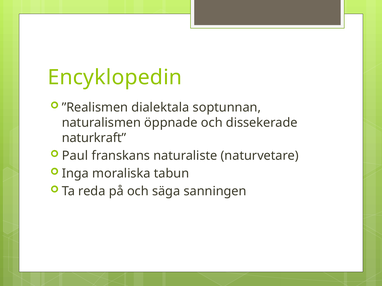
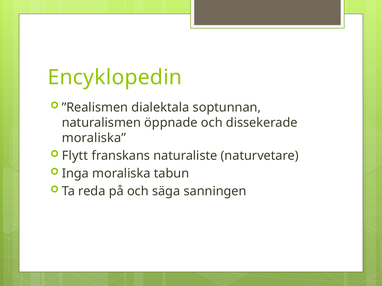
naturkraft at (94, 138): naturkraft -> moraliska
Paul: Paul -> Flytt
